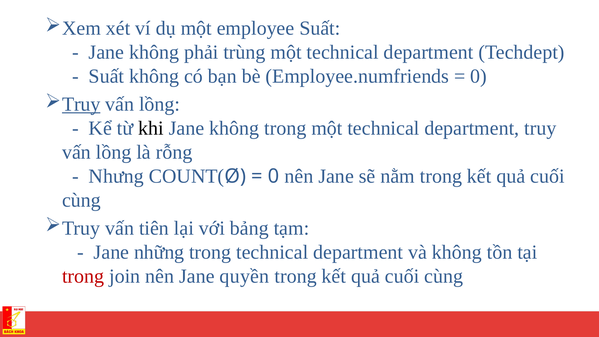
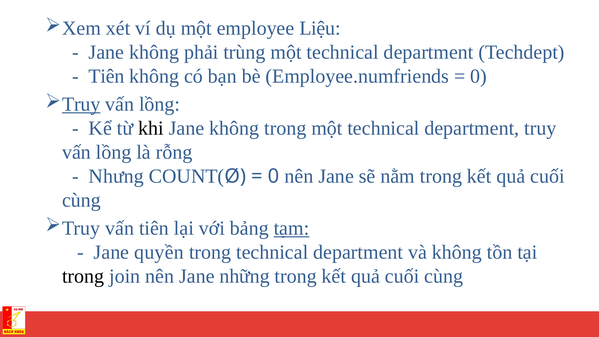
employee Suất: Suất -> Liệu
Suất at (106, 76): Suất -> Tiên
tạm underline: none -> present
những: những -> quyền
trong at (83, 276) colour: red -> black
quyền: quyền -> những
